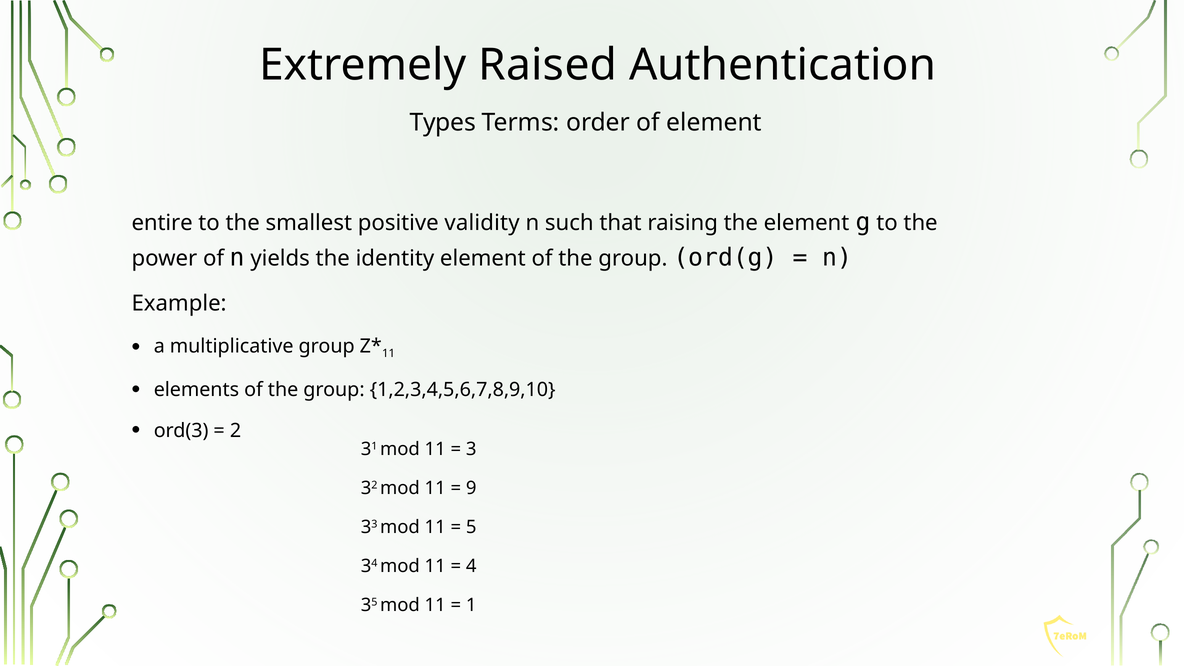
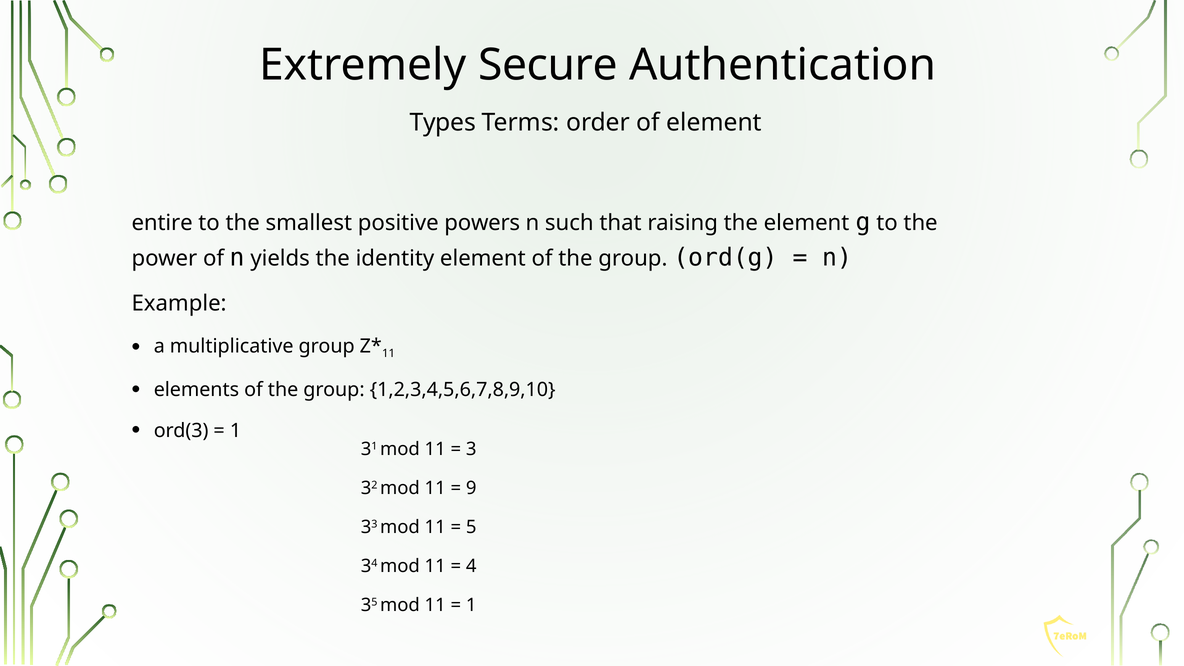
Raised: Raised -> Secure
validity: validity -> powers
2 at (236, 431): 2 -> 1
